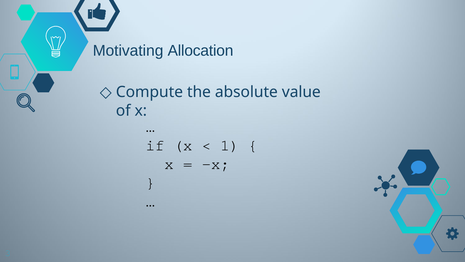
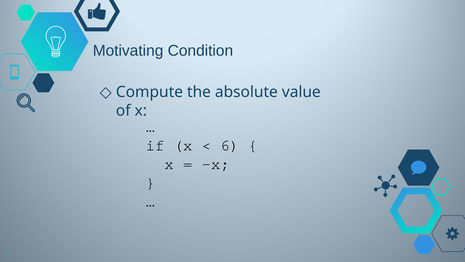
Allocation: Allocation -> Condition
1: 1 -> 6
